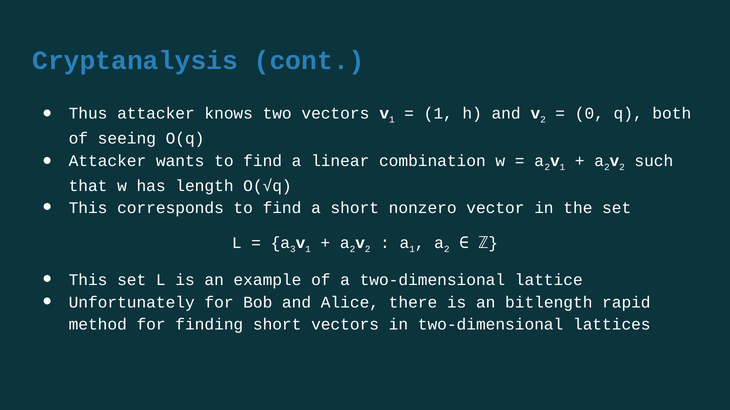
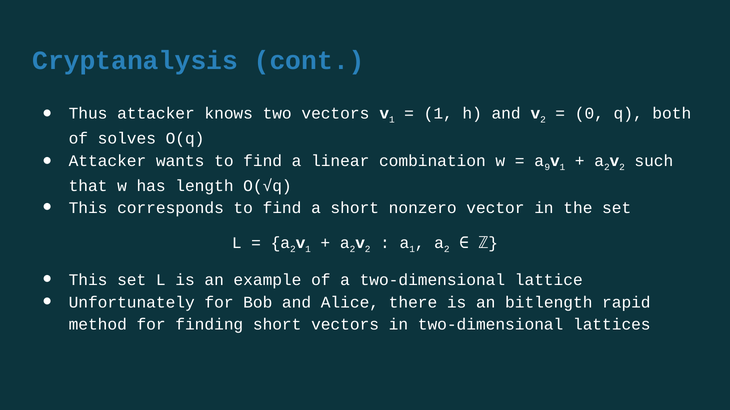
seeing: seeing -> solves
2 at (547, 167): 2 -> 9
3 at (293, 250): 3 -> 2
